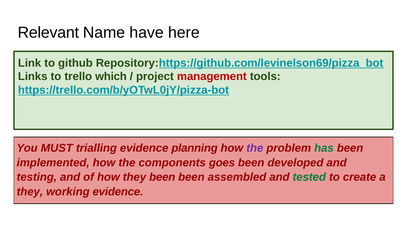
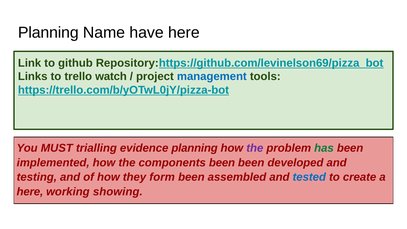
Relevant at (48, 33): Relevant -> Planning
which: which -> watch
management colour: red -> blue
components goes: goes -> been
they been: been -> form
tested colour: green -> blue
they at (30, 192): they -> here
working evidence: evidence -> showing
